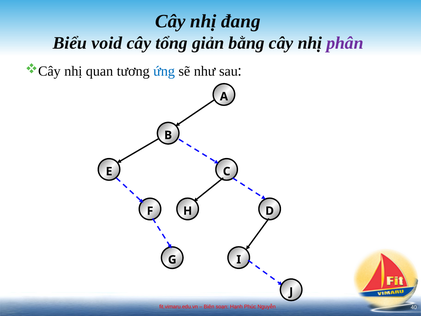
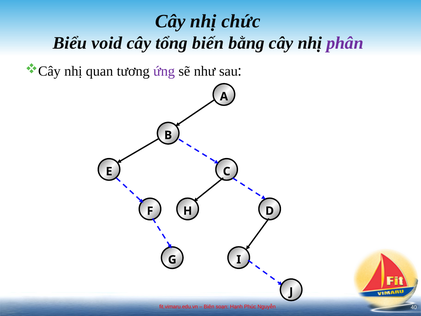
đang: đang -> chức
giản: giản -> biến
ứng colour: blue -> purple
